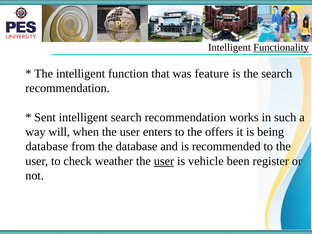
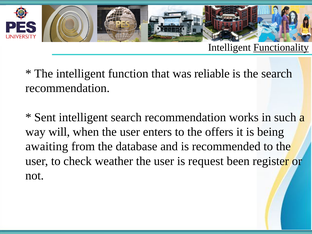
feature: feature -> reliable
database at (47, 146): database -> awaiting
user at (164, 161) underline: present -> none
vehicle: vehicle -> request
